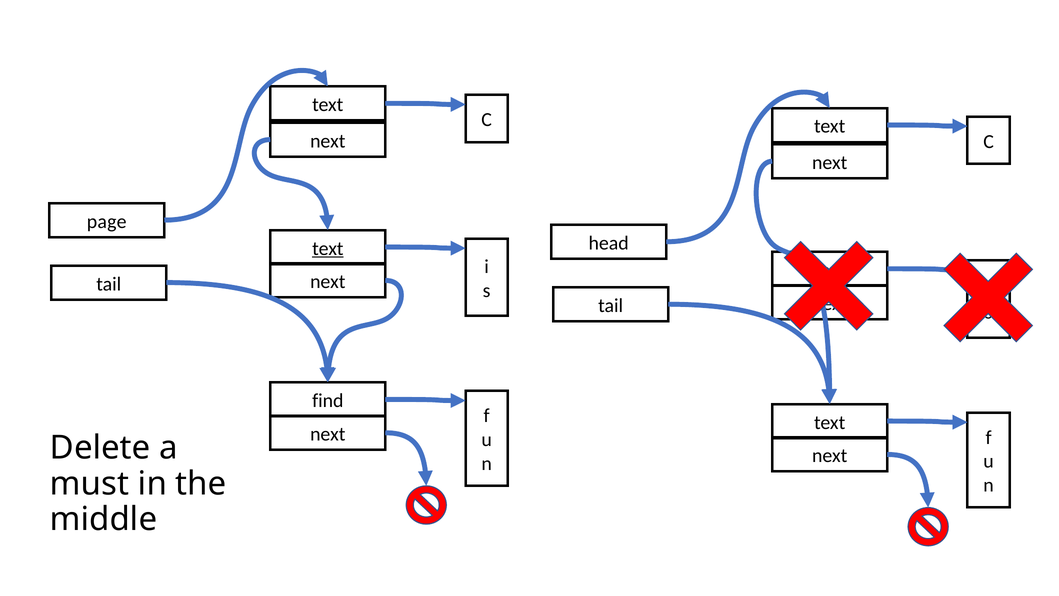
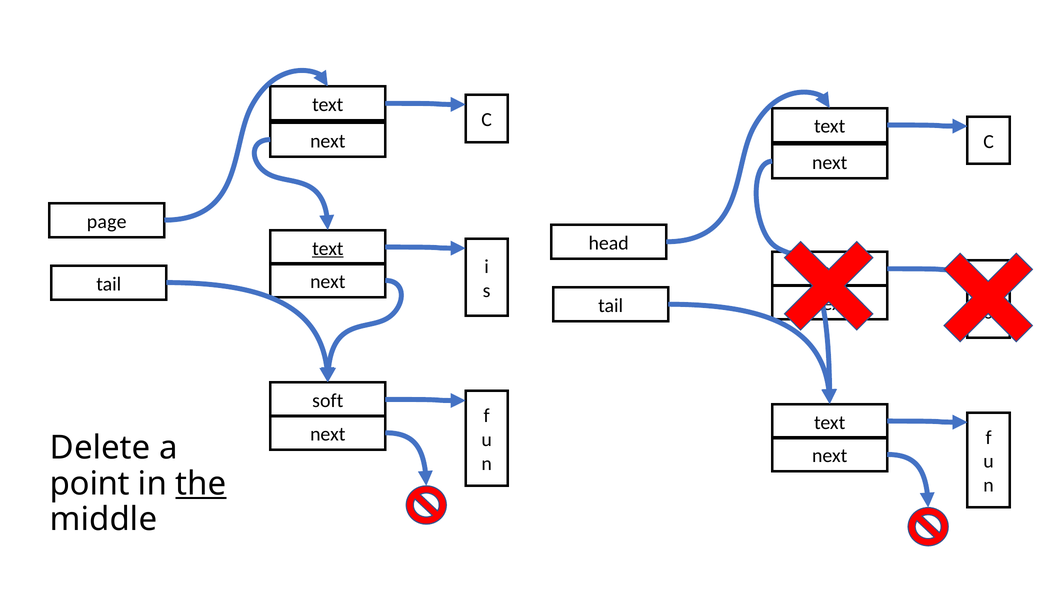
find: find -> soft
must: must -> point
the underline: none -> present
